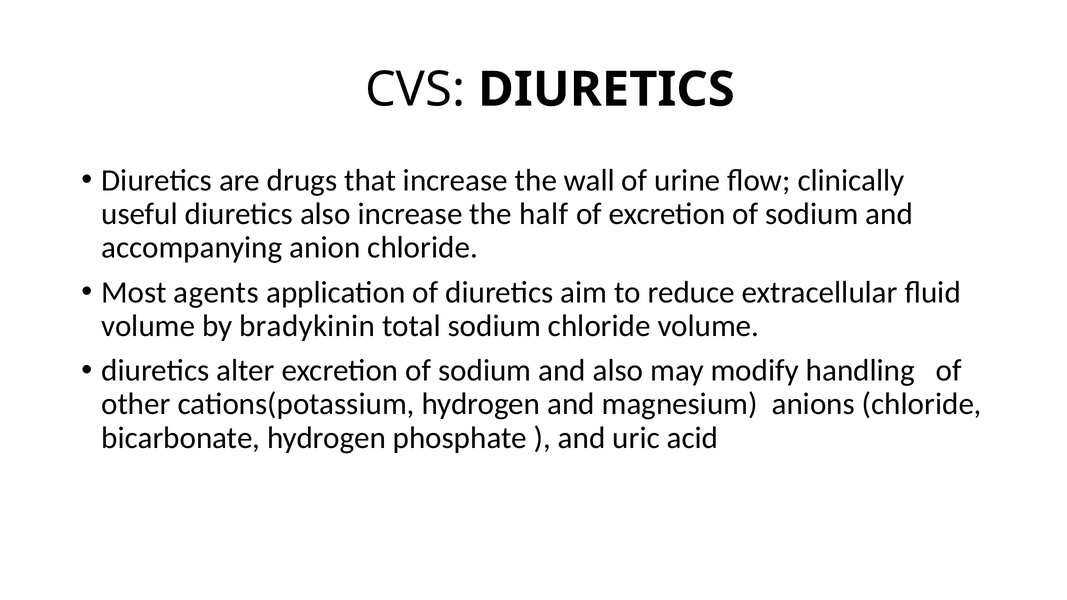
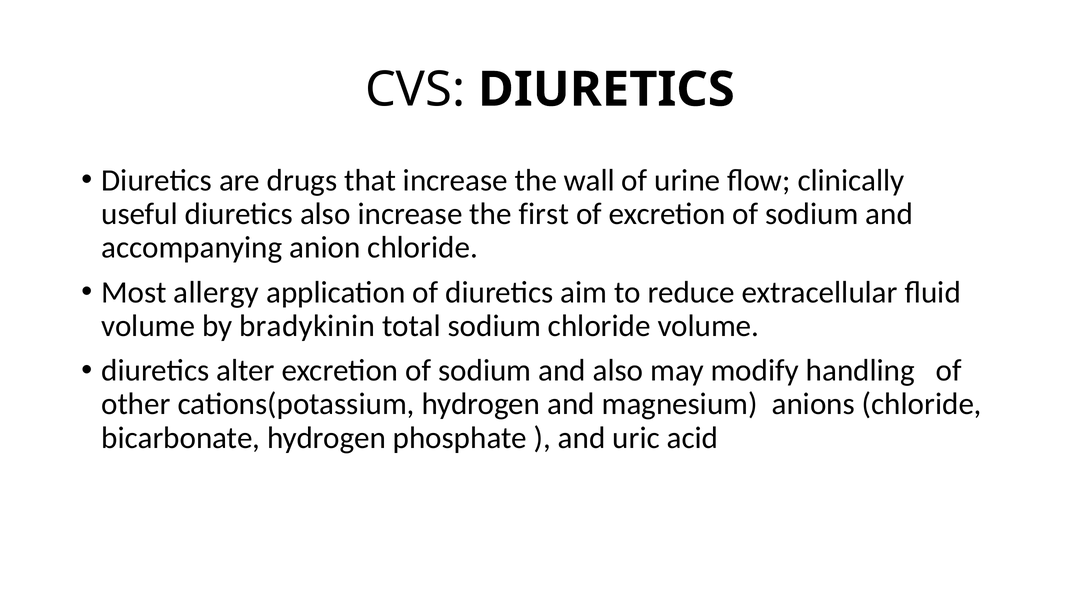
half: half -> first
agents: agents -> allergy
